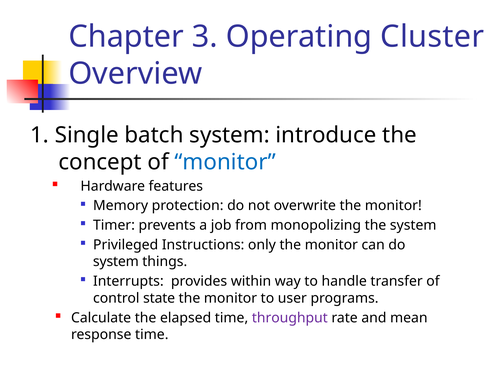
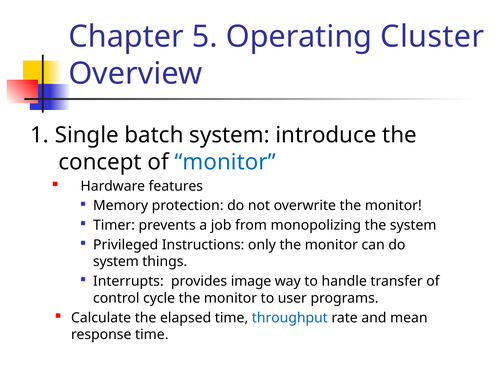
3: 3 -> 5
within: within -> image
state: state -> cycle
throughput colour: purple -> blue
